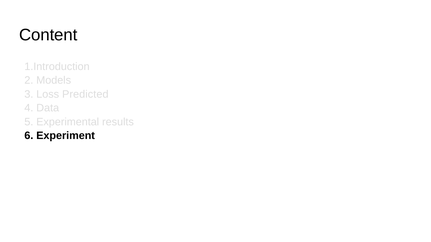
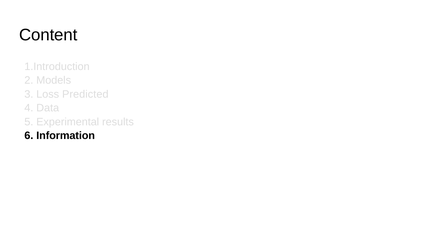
Experiment: Experiment -> Information
